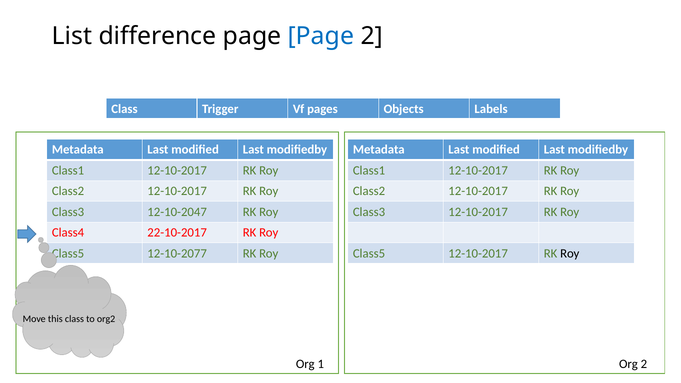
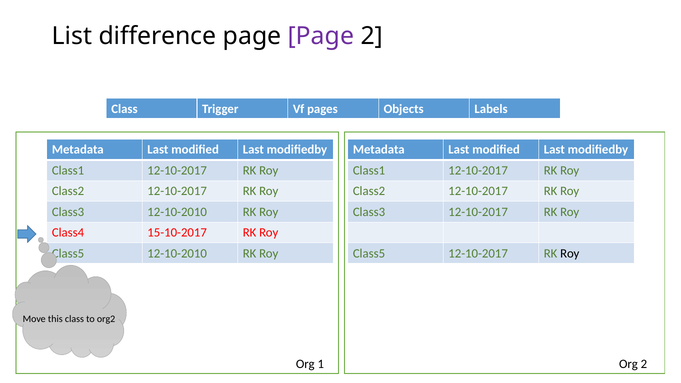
Page at (321, 36) colour: blue -> purple
Class3 12-10-2047: 12-10-2047 -> 12-10-2010
22-10-2017: 22-10-2017 -> 15-10-2017
12-10-2077 at (177, 253): 12-10-2077 -> 12-10-2010
